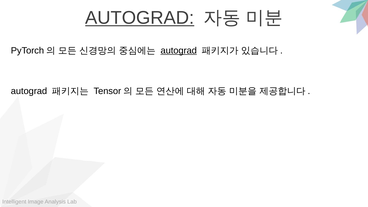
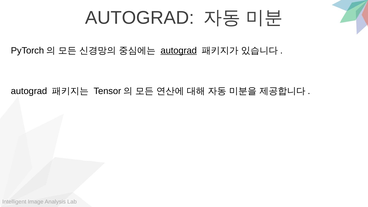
AUTOGRAD at (140, 18) underline: present -> none
